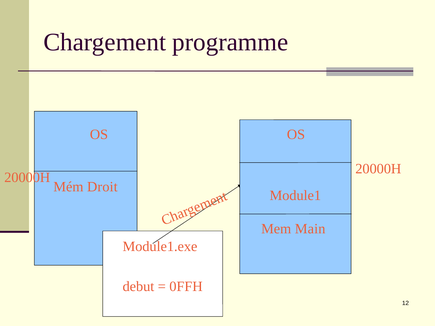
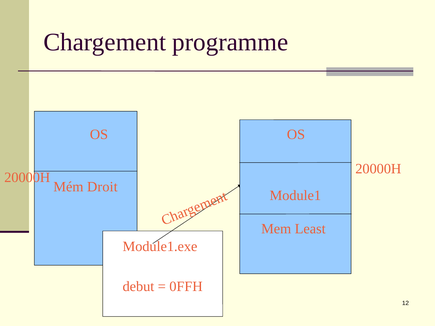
Main: Main -> Least
